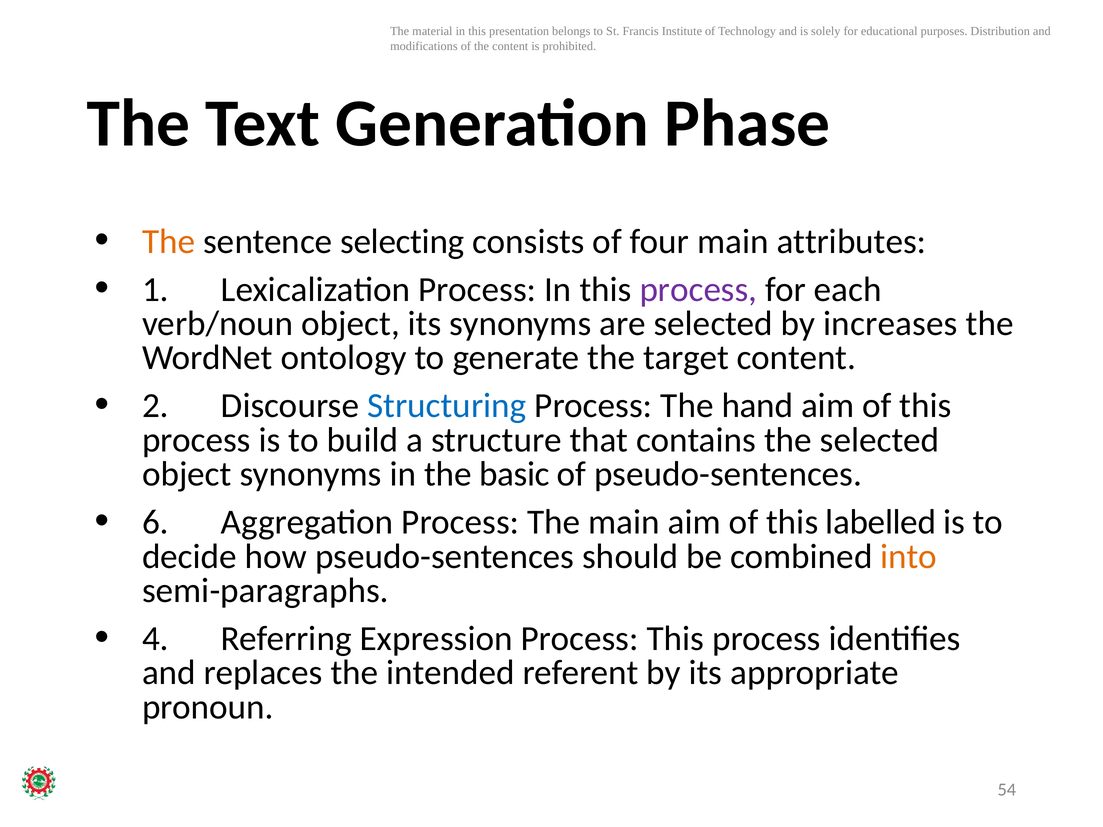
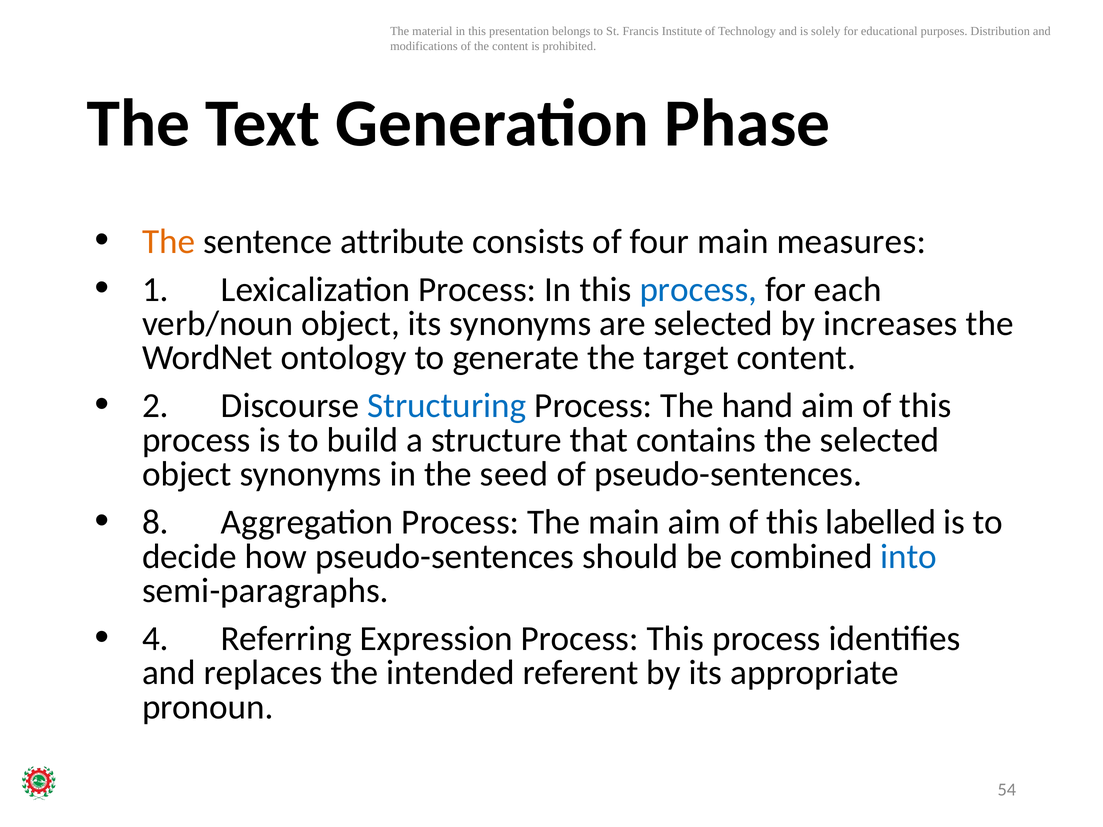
selecting: selecting -> attribute
attributes: attributes -> measures
process at (698, 289) colour: purple -> blue
basic: basic -> seed
6: 6 -> 8
into colour: orange -> blue
